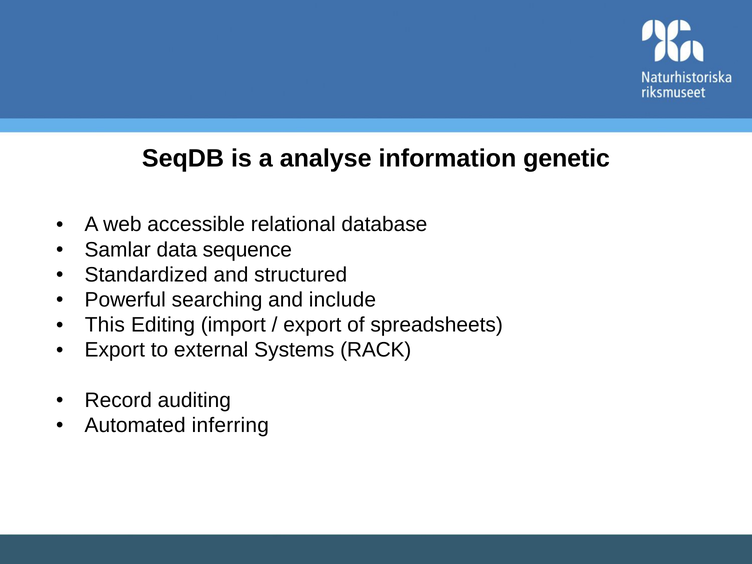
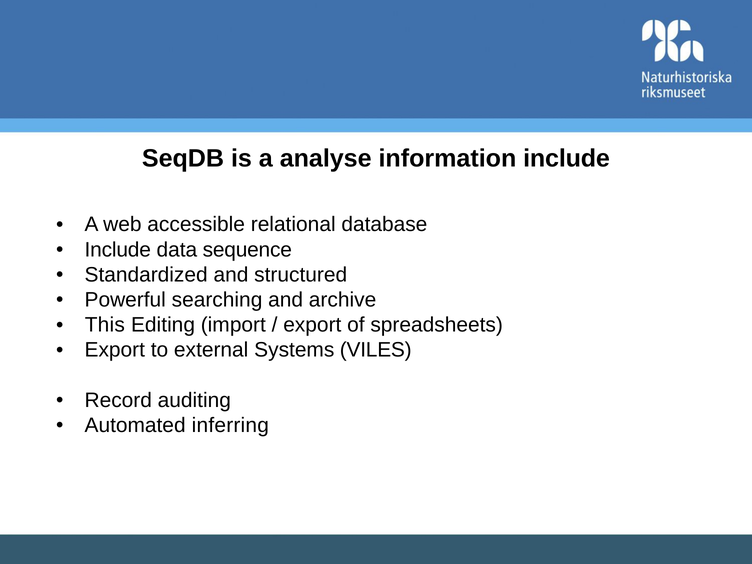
information genetic: genetic -> include
Samlar at (118, 250): Samlar -> Include
include: include -> archive
RACK: RACK -> VILES
